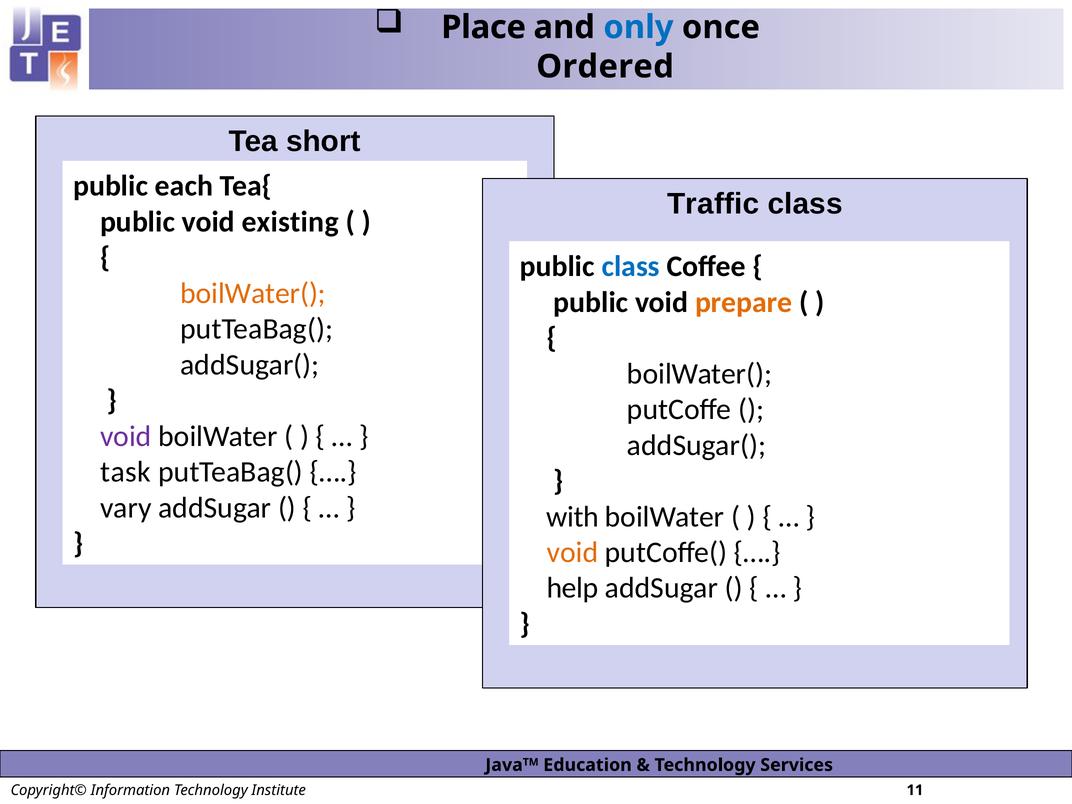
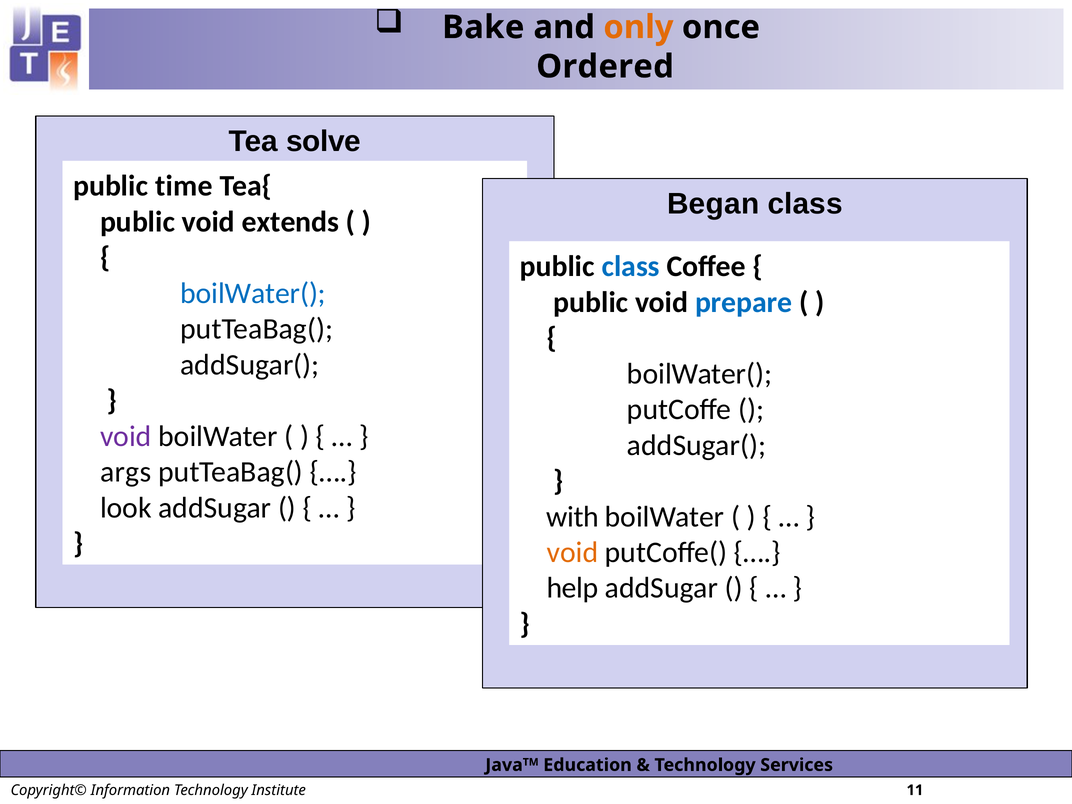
Place: Place -> Bake
only colour: blue -> orange
short: short -> solve
each: each -> time
Traffic: Traffic -> Began
existing: existing -> extends
boilWater( at (253, 293) colour: orange -> blue
prepare colour: orange -> blue
task: task -> args
vary: vary -> look
